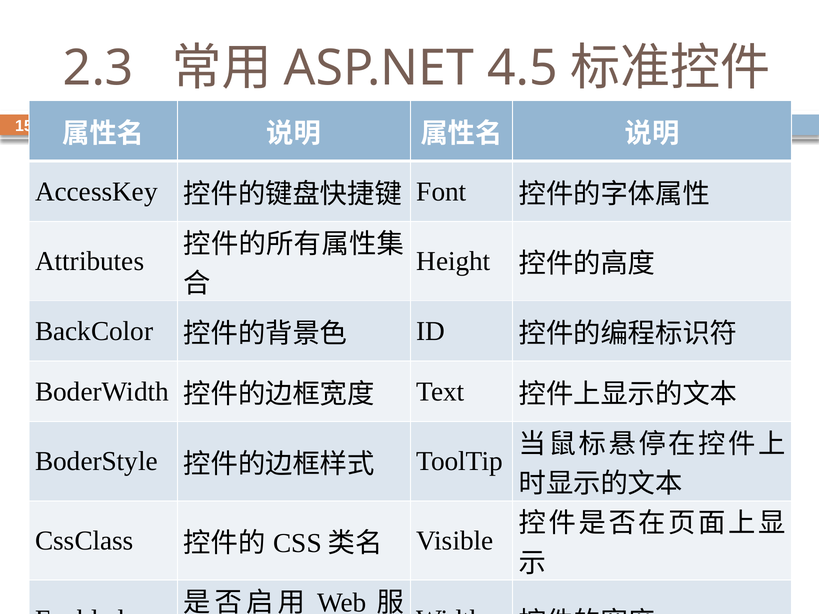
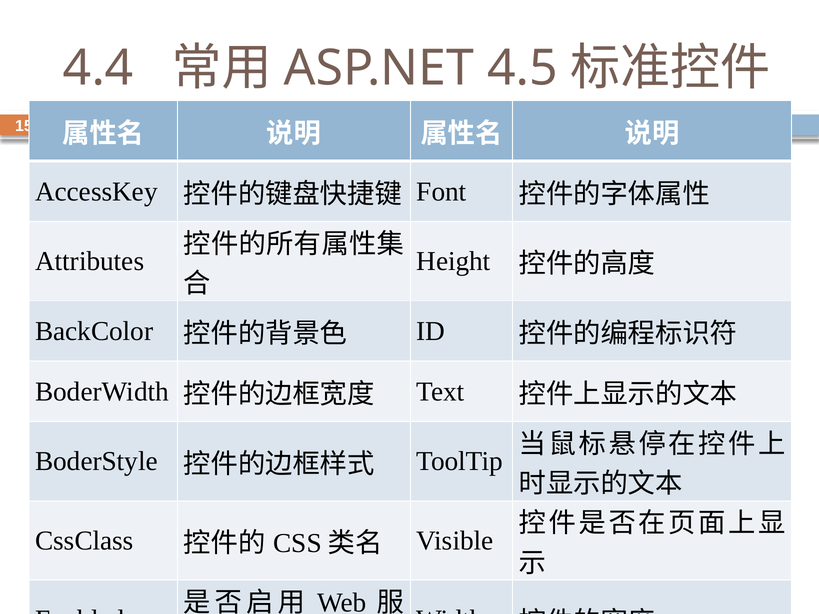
2.3: 2.3 -> 4.4
